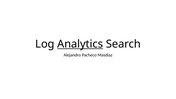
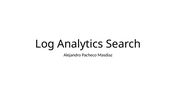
Analytics underline: present -> none
